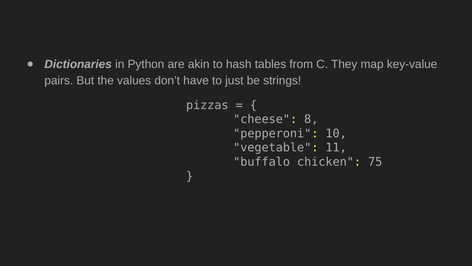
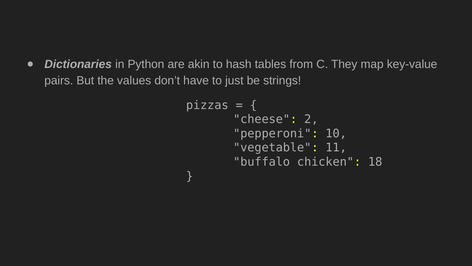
8: 8 -> 2
75: 75 -> 18
